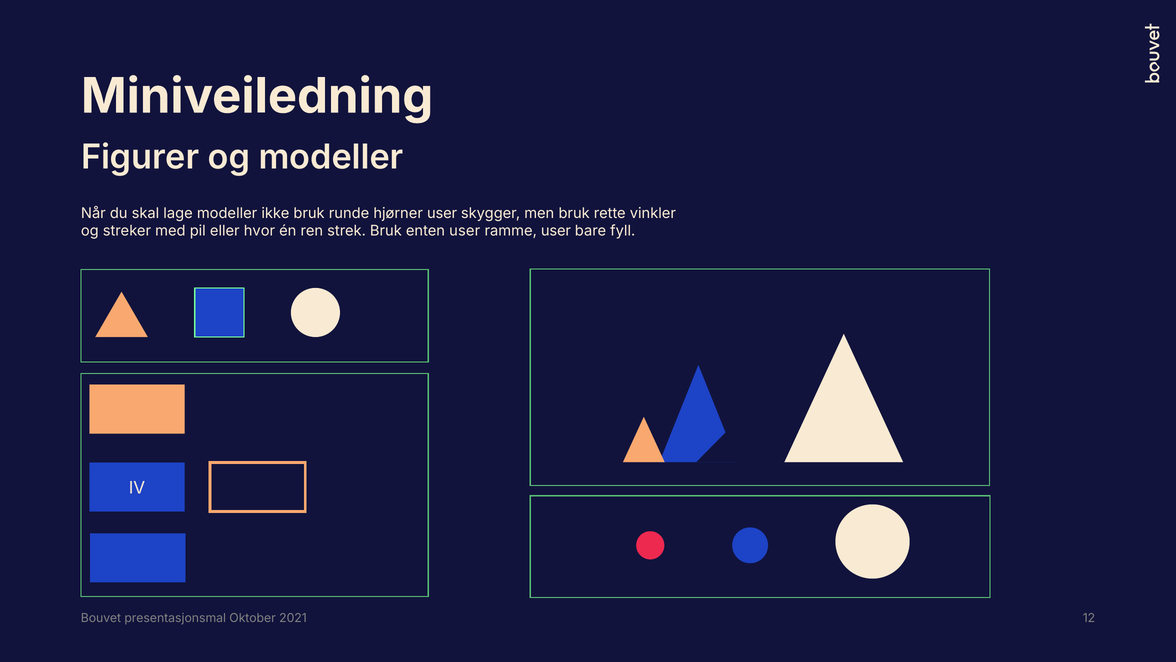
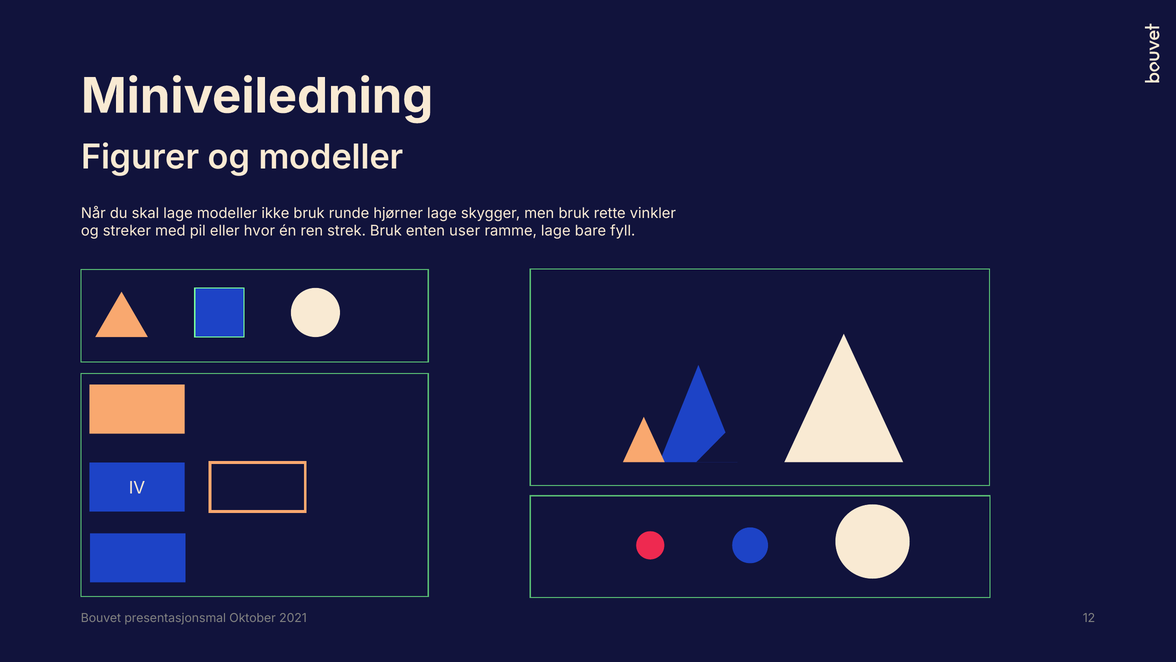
hjørner user: user -> lage
ramme user: user -> lage
